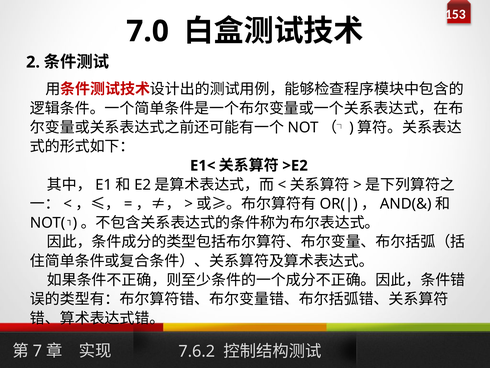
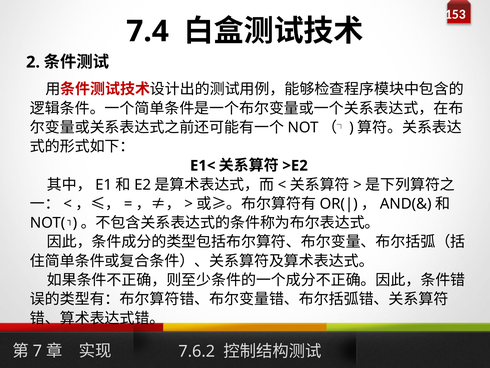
7.0: 7.0 -> 7.4
